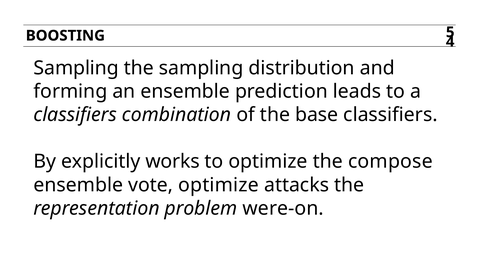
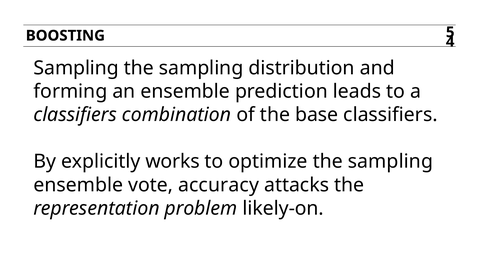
optimize the compose: compose -> sampling
vote optimize: optimize -> accuracy
were-on: were-on -> likely-on
